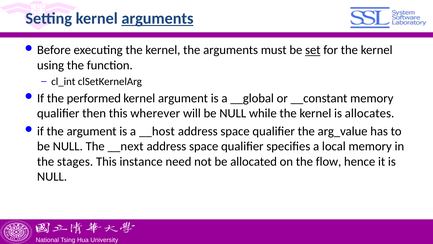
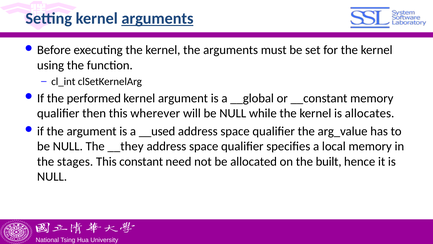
set underline: present -> none
__host: __host -> __used
__next: __next -> __they
instance: instance -> constant
flow: flow -> built
